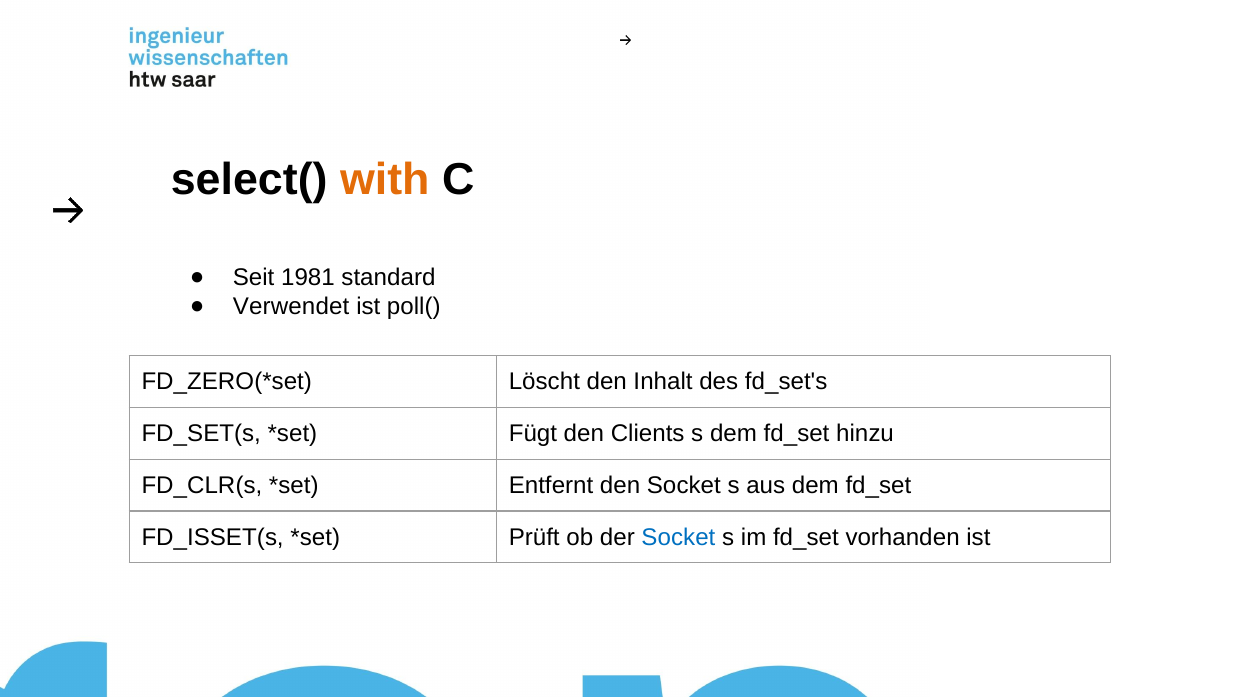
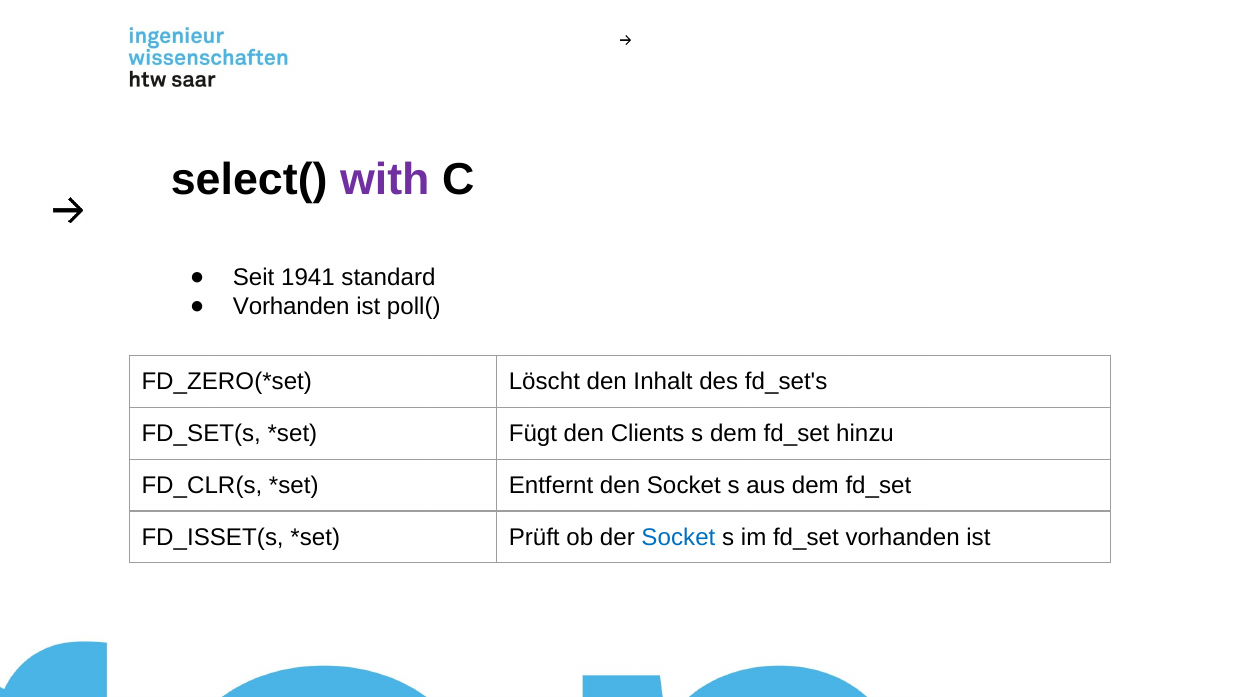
with colour: orange -> purple
1981: 1981 -> 1941
Verwendet at (291, 307): Verwendet -> Vorhanden
